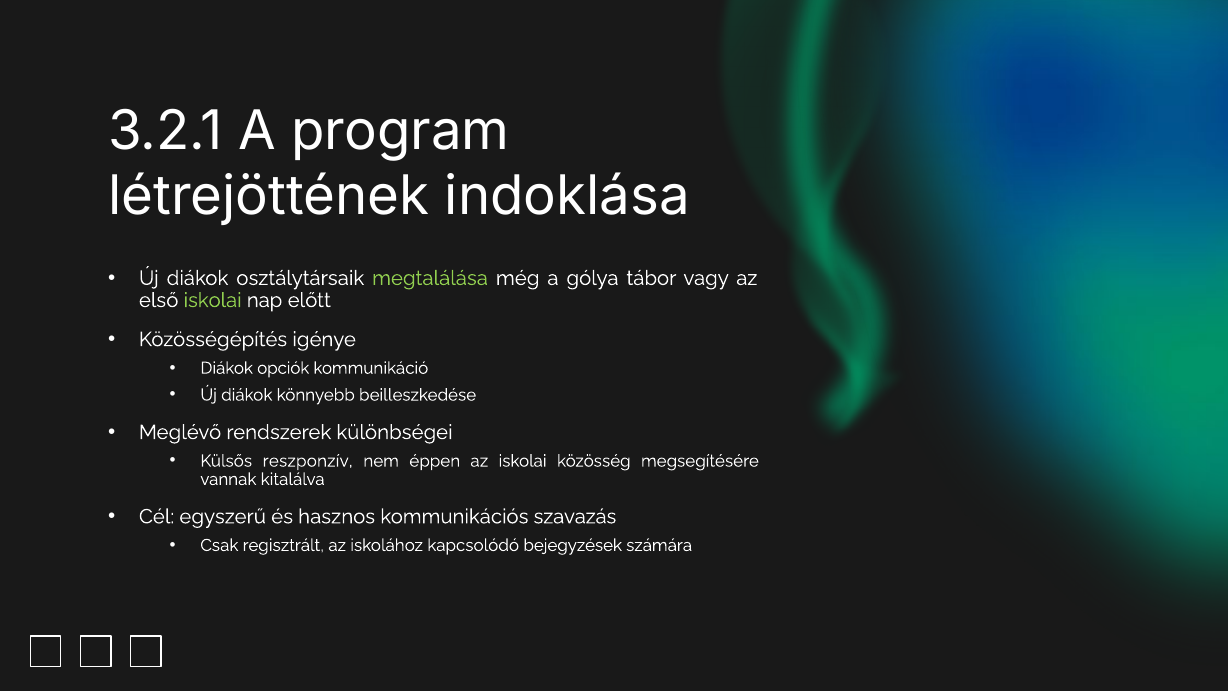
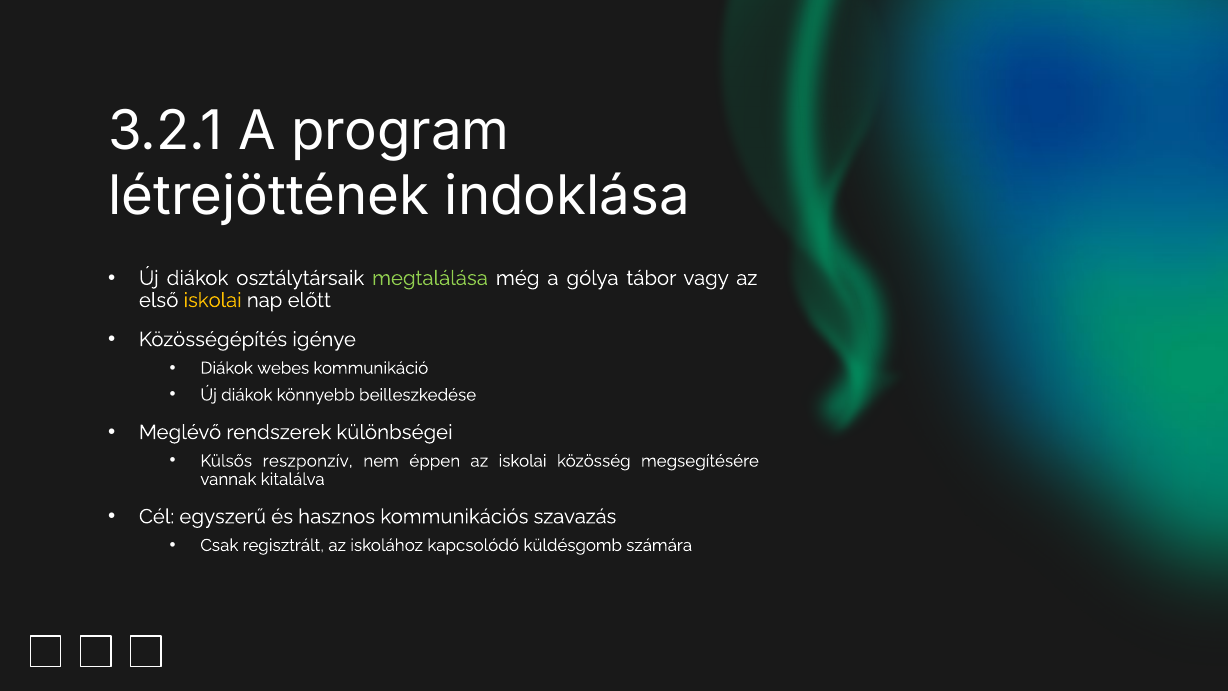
iskolai at (213, 300) colour: light green -> yellow
opciók: opciók -> webes
bejegyzések: bejegyzések -> küldésgomb
